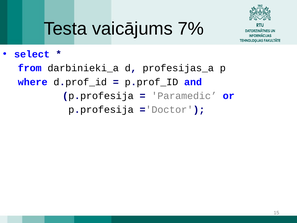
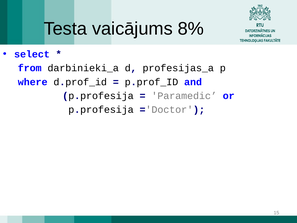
7%: 7% -> 8%
